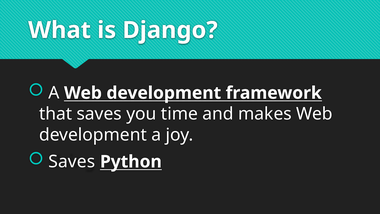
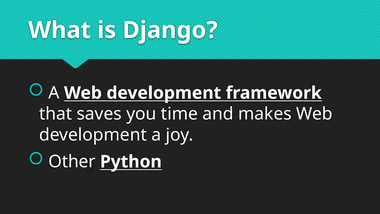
Saves at (72, 162): Saves -> Other
